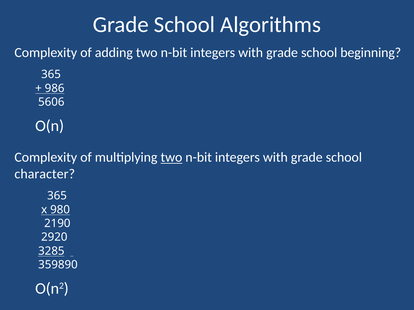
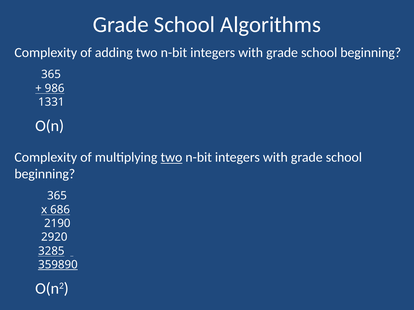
5606: 5606 -> 1331
character at (45, 174): character -> beginning
980: 980 -> 686
359890 underline: none -> present
